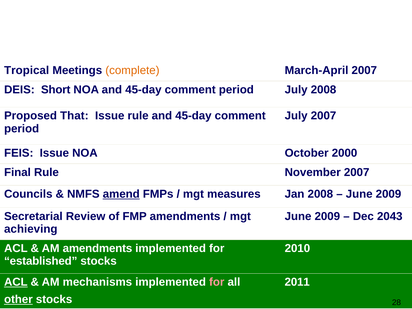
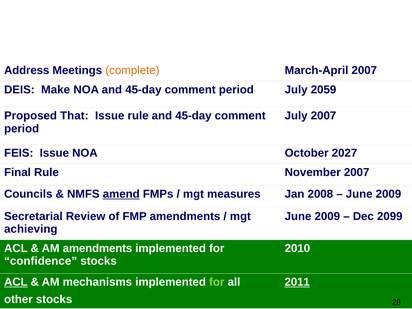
Tropical: Tropical -> Address
Short: Short -> Make
July 2008: 2008 -> 2059
2000: 2000 -> 2027
2043: 2043 -> 2099
established: established -> confidence
for at (217, 282) colour: pink -> light green
2011 underline: none -> present
other underline: present -> none
